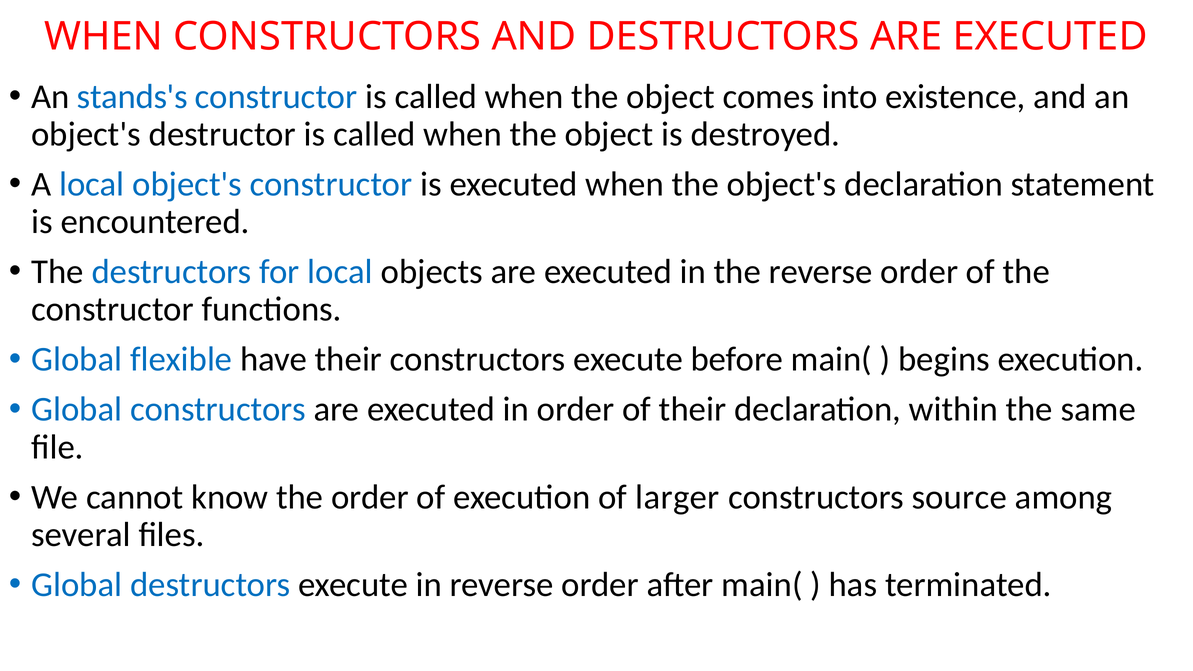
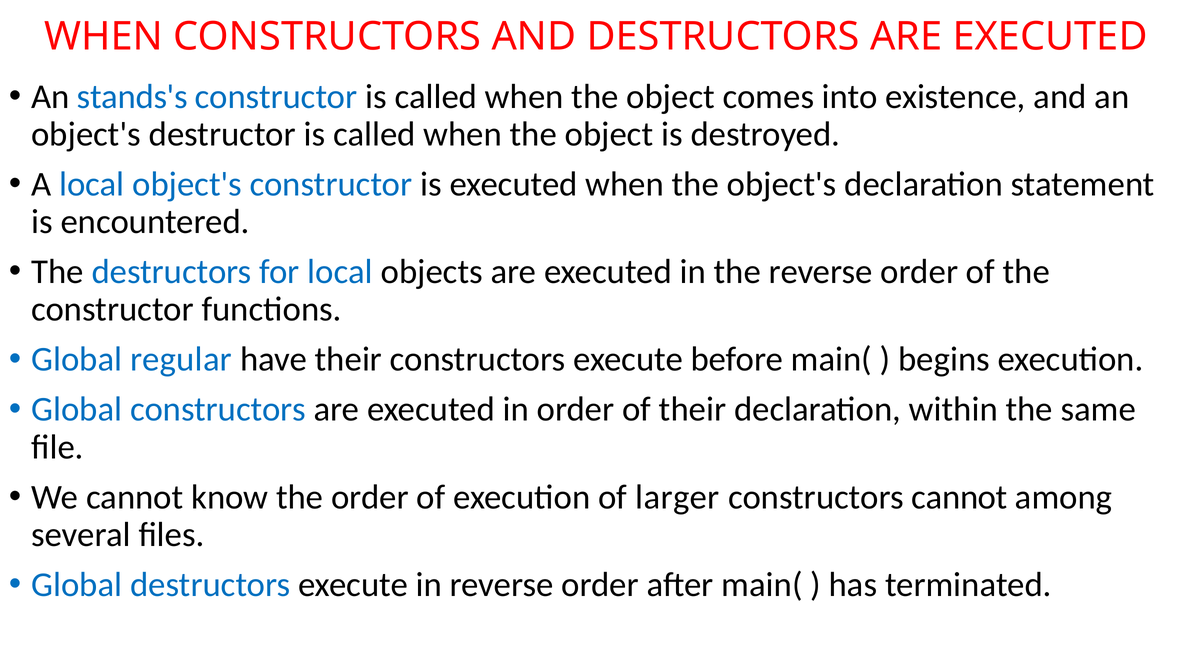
flexible: flexible -> regular
constructors source: source -> cannot
